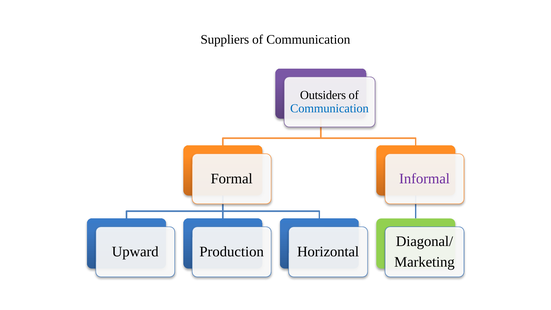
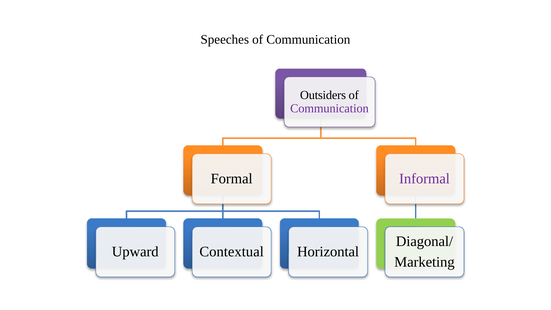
Suppliers: Suppliers -> Speeches
Communication at (330, 108) colour: blue -> purple
Production: Production -> Contextual
